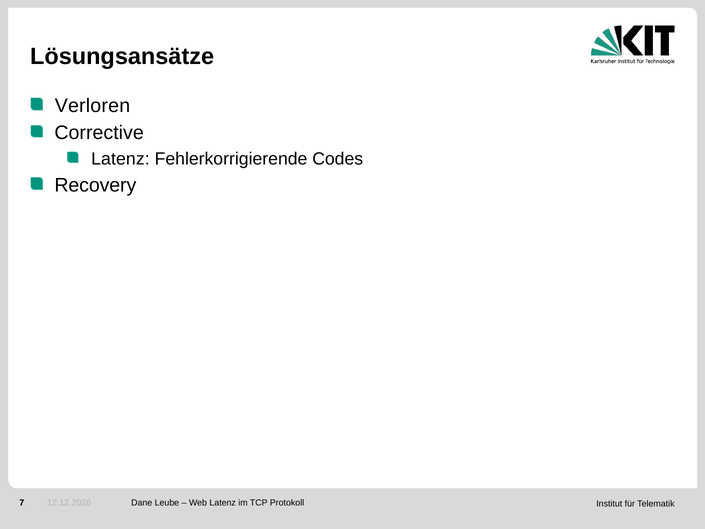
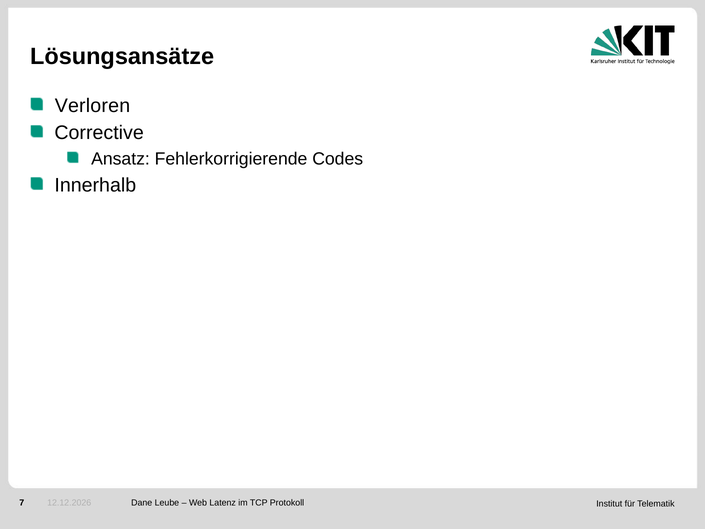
Latenz at (120, 159): Latenz -> Ansatz
Recovery: Recovery -> Innerhalb
